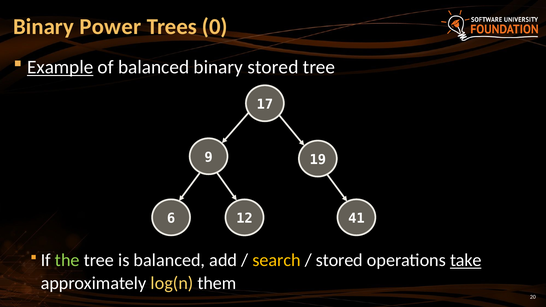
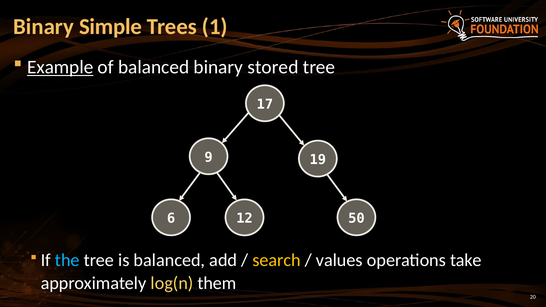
Power: Power -> Simple
0: 0 -> 1
41: 41 -> 50
the colour: light green -> light blue
stored at (339, 260): stored -> values
take underline: present -> none
